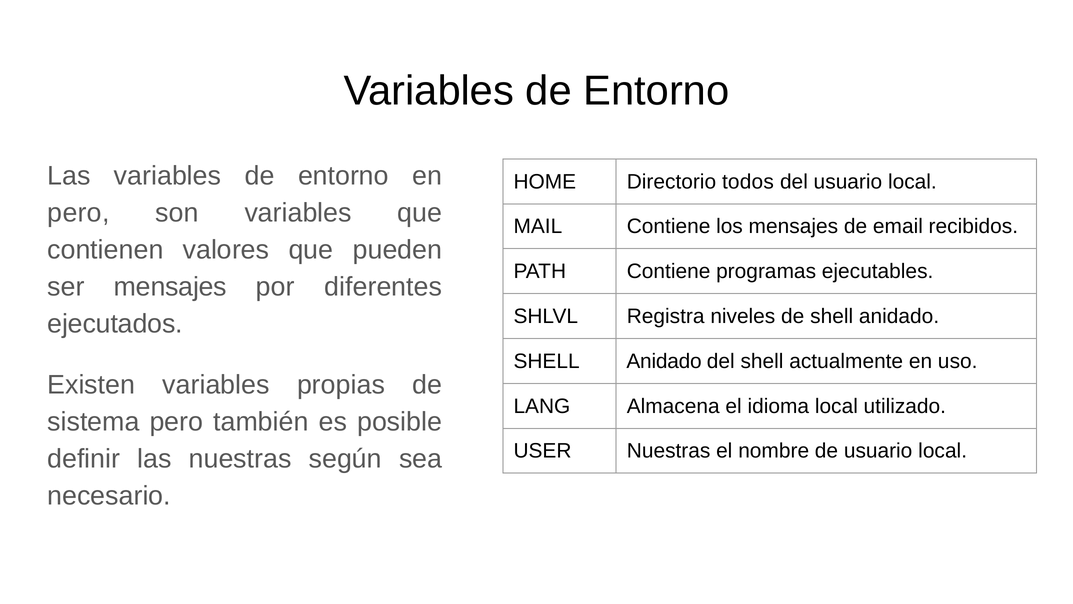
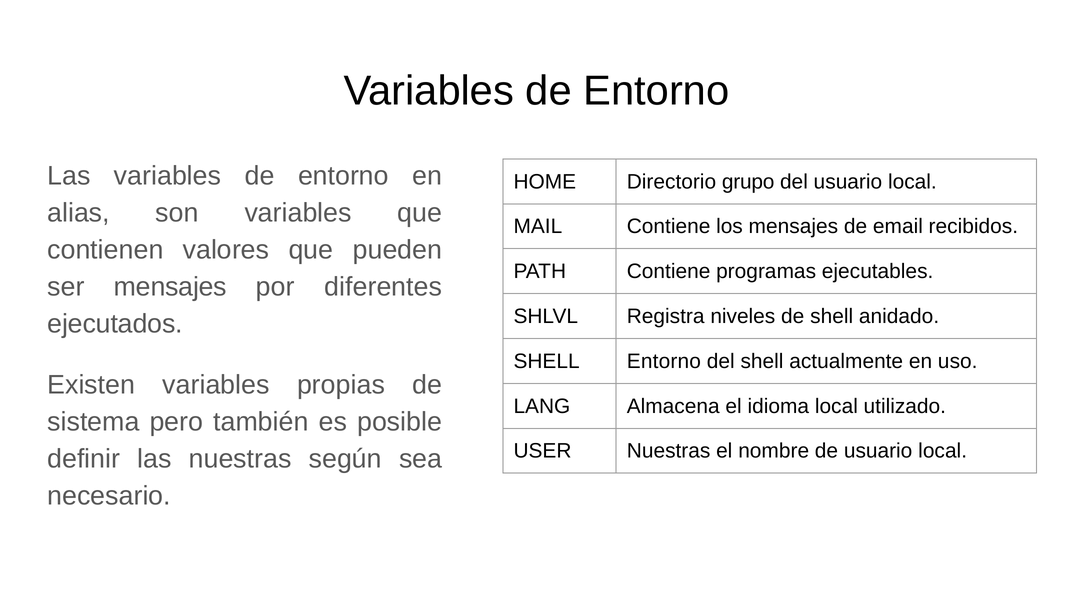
todos: todos -> grupo
pero at (78, 213): pero -> alias
Anidado at (664, 361): Anidado -> Entorno
